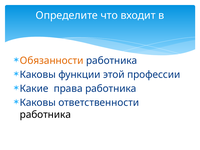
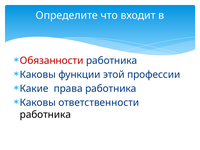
Обязанности colour: orange -> red
